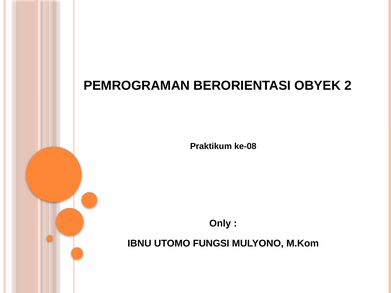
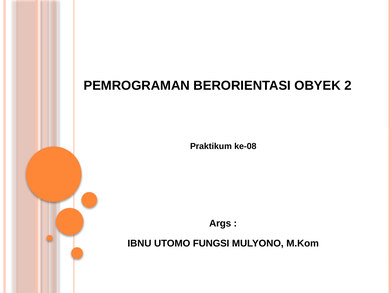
Only: Only -> Args
